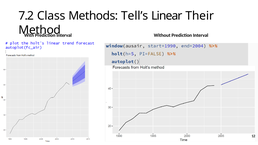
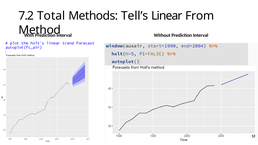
Class: Class -> Total
Their: Their -> From
